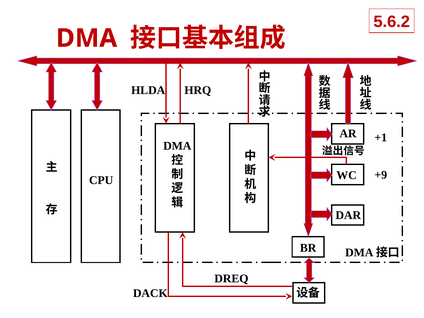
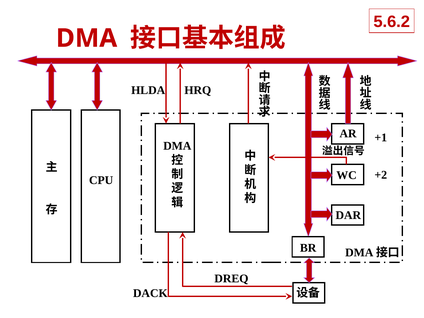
+9: +9 -> +2
